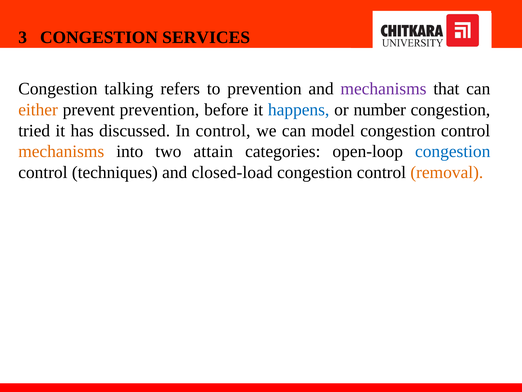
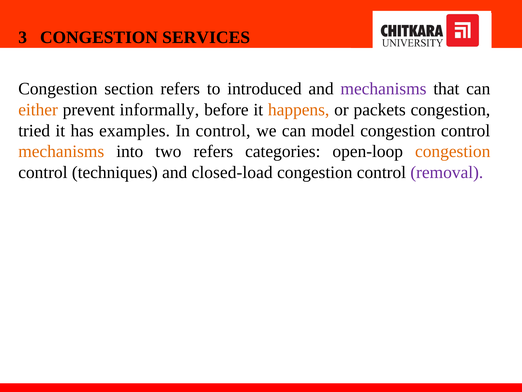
talking: talking -> section
to prevention: prevention -> introduced
prevent prevention: prevention -> informally
happens colour: blue -> orange
number: number -> packets
discussed: discussed -> examples
two attain: attain -> refers
congestion at (453, 151) colour: blue -> orange
removal colour: orange -> purple
